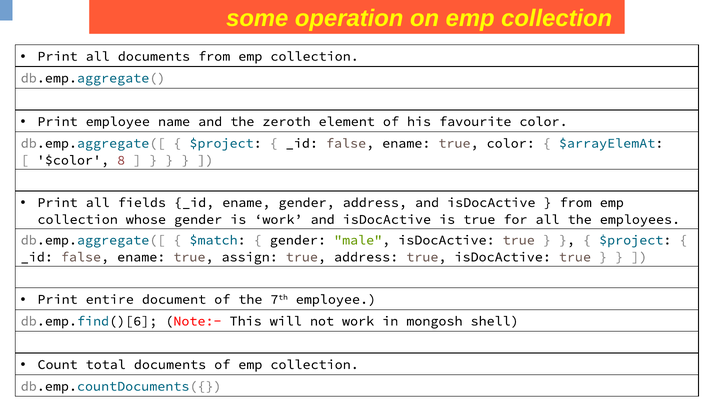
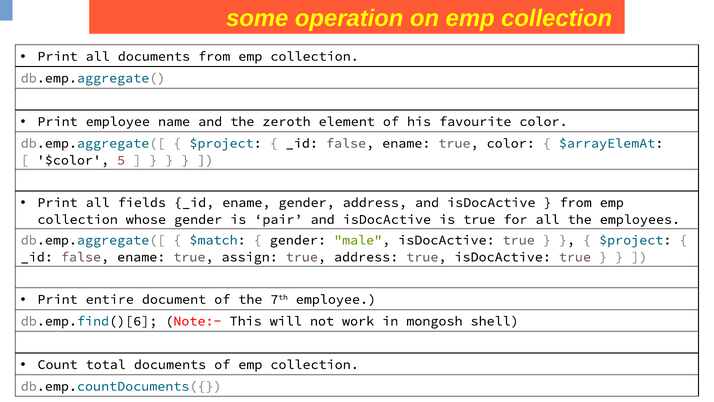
8: 8 -> 5
is work: work -> pair
